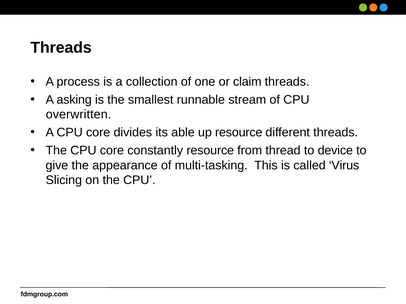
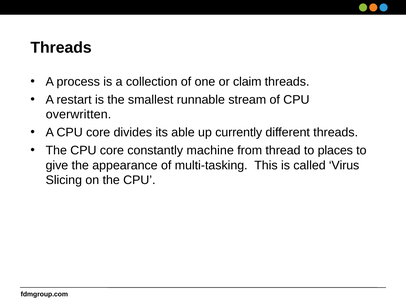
asking: asking -> restart
up resource: resource -> currently
constantly resource: resource -> machine
device: device -> places
